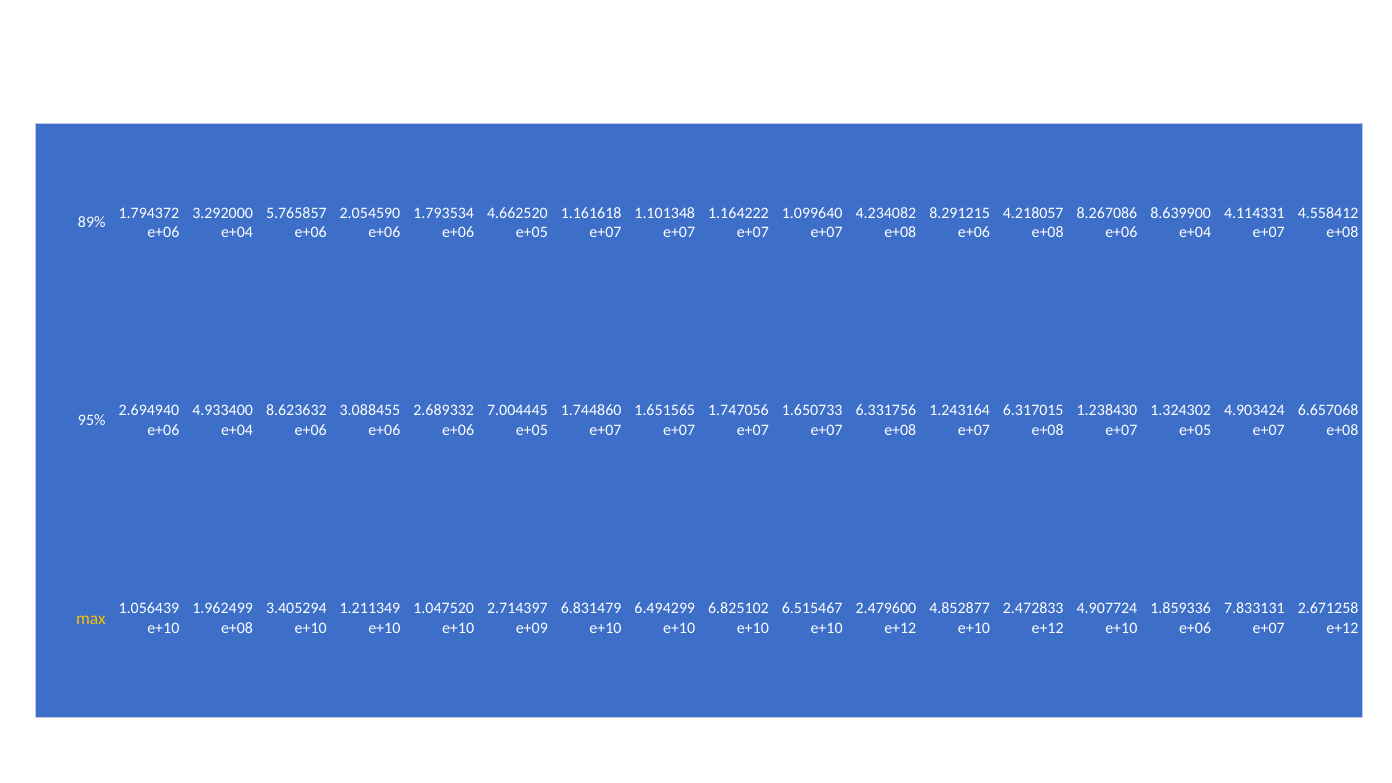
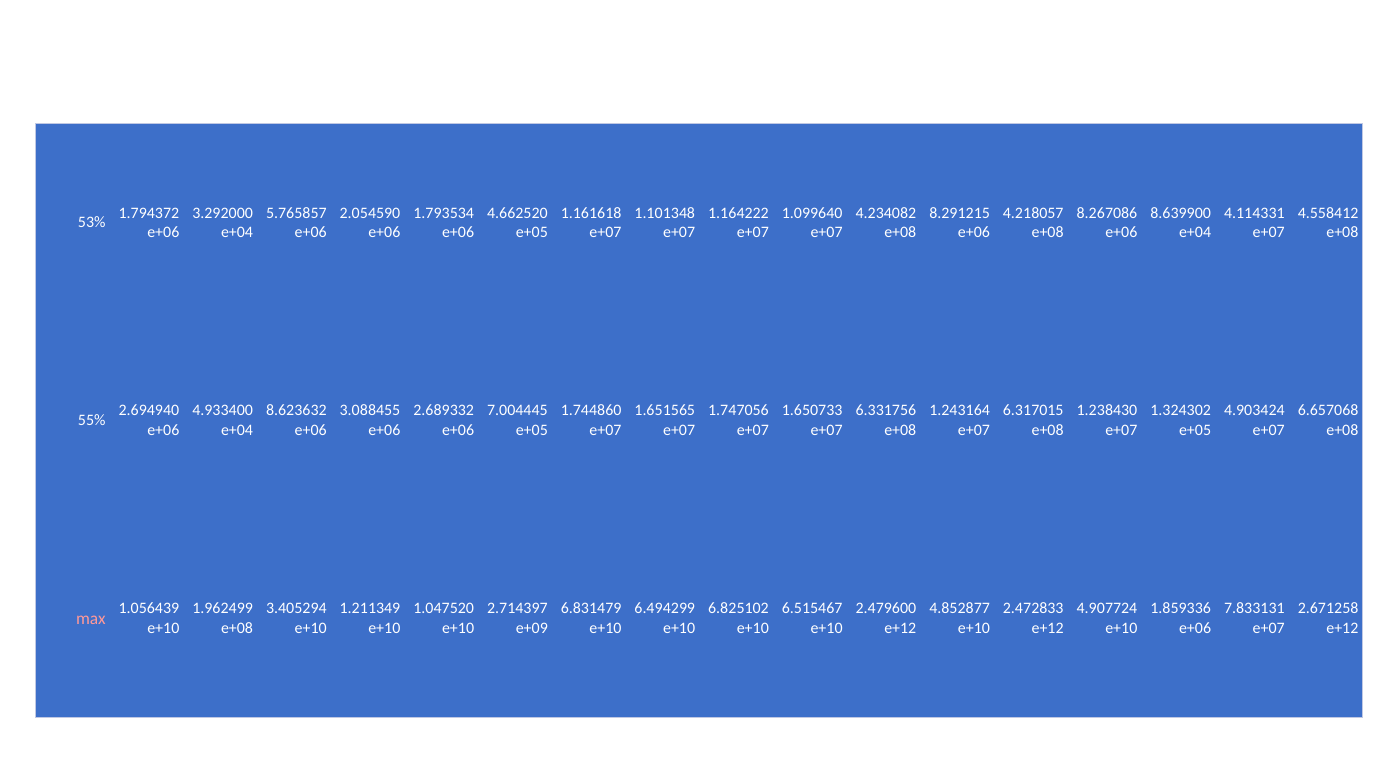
89%: 89% -> 53%
95%: 95% -> 55%
max colour: yellow -> pink
